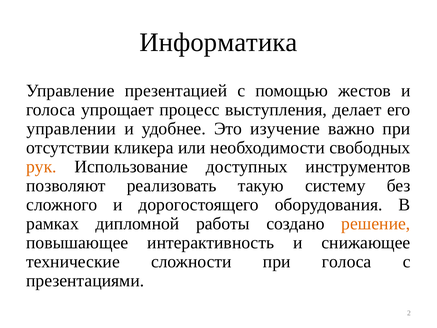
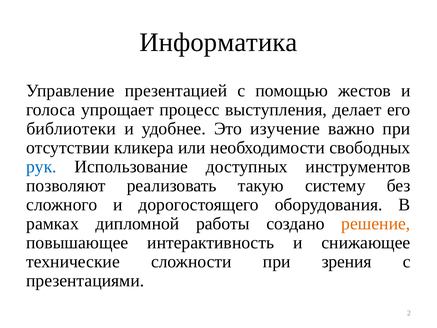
управлении: управлении -> библиотеки
рук colour: orange -> blue
при голоса: голоса -> зрения
